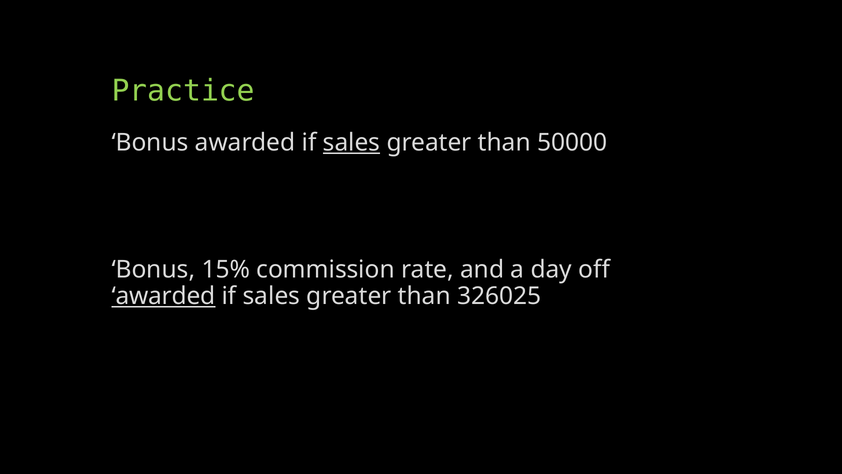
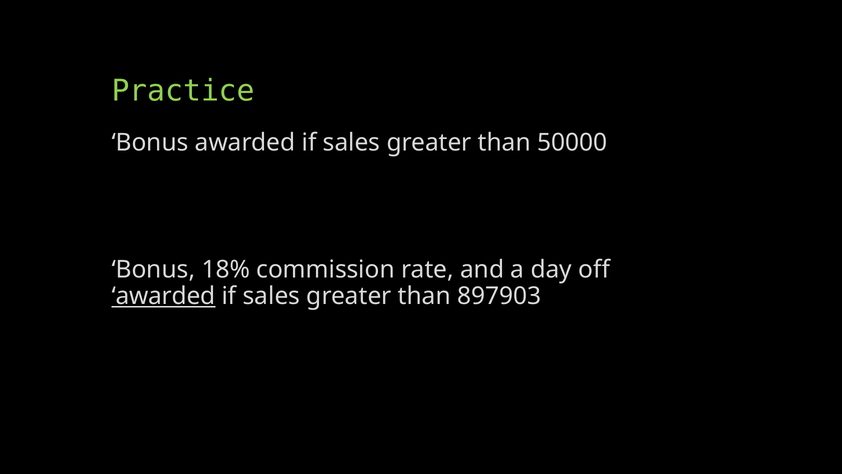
sales at (352, 143) underline: present -> none
15%: 15% -> 18%
326025: 326025 -> 897903
